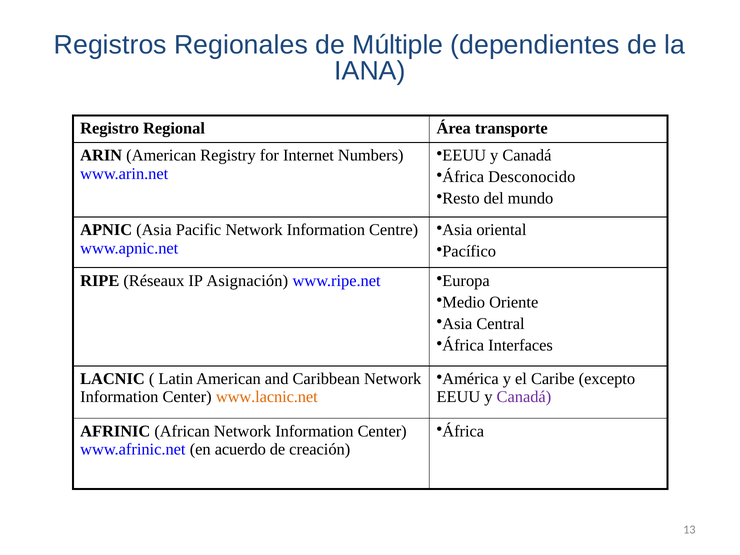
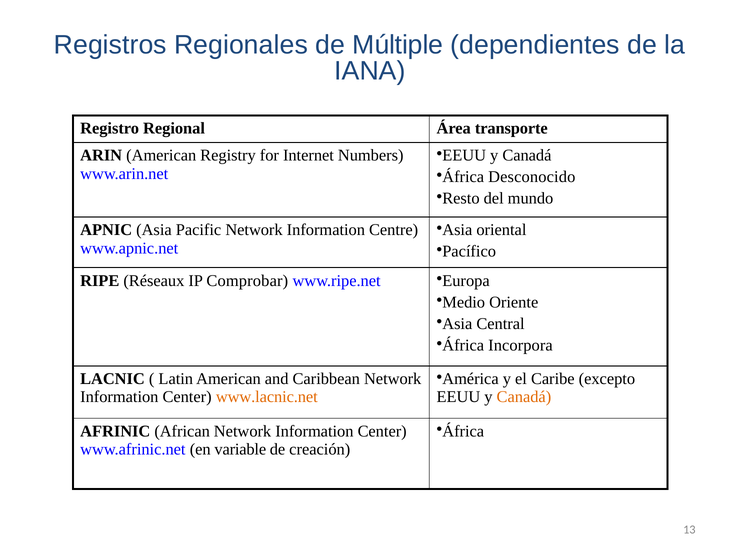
Asignación: Asignación -> Comprobar
Interfaces: Interfaces -> Incorpora
Canadá at (524, 397) colour: purple -> orange
acuerdo: acuerdo -> variable
